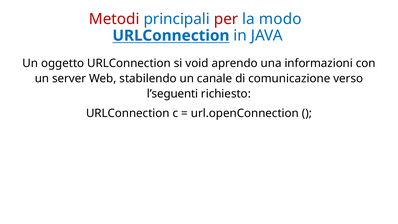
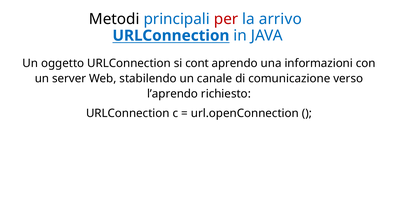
Metodi colour: red -> black
modo: modo -> arrivo
void: void -> cont
l’seguenti: l’seguenti -> l’aprendo
